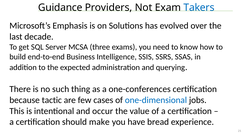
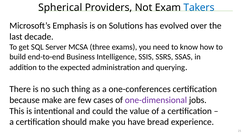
Guidance: Guidance -> Spherical
because tactic: tactic -> make
one-dimensional colour: blue -> purple
occur: occur -> could
